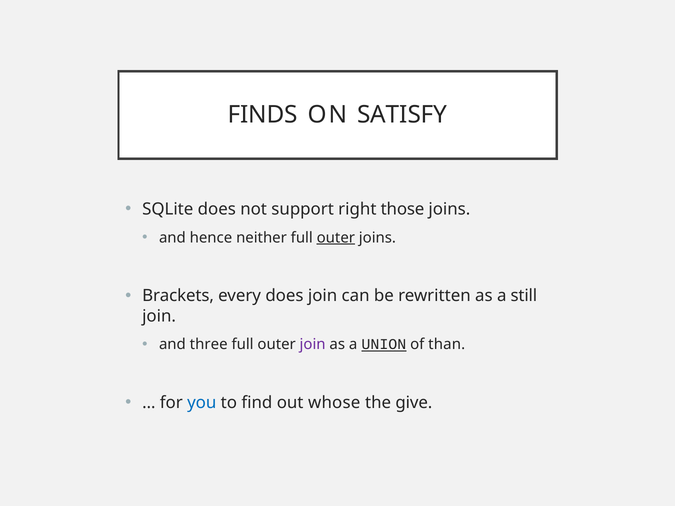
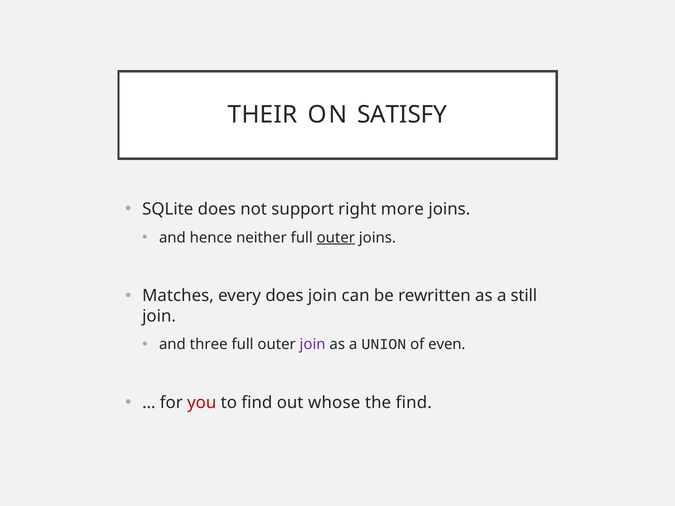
FINDS: FINDS -> THEIR
those: those -> more
Brackets: Brackets -> Matches
UNION underline: present -> none
than: than -> even
you colour: blue -> red
the give: give -> find
